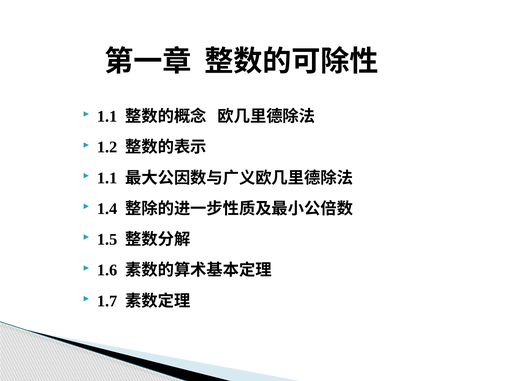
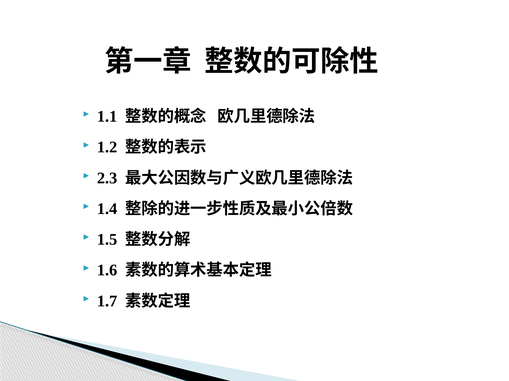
1.1 at (107, 178): 1.1 -> 2.3
